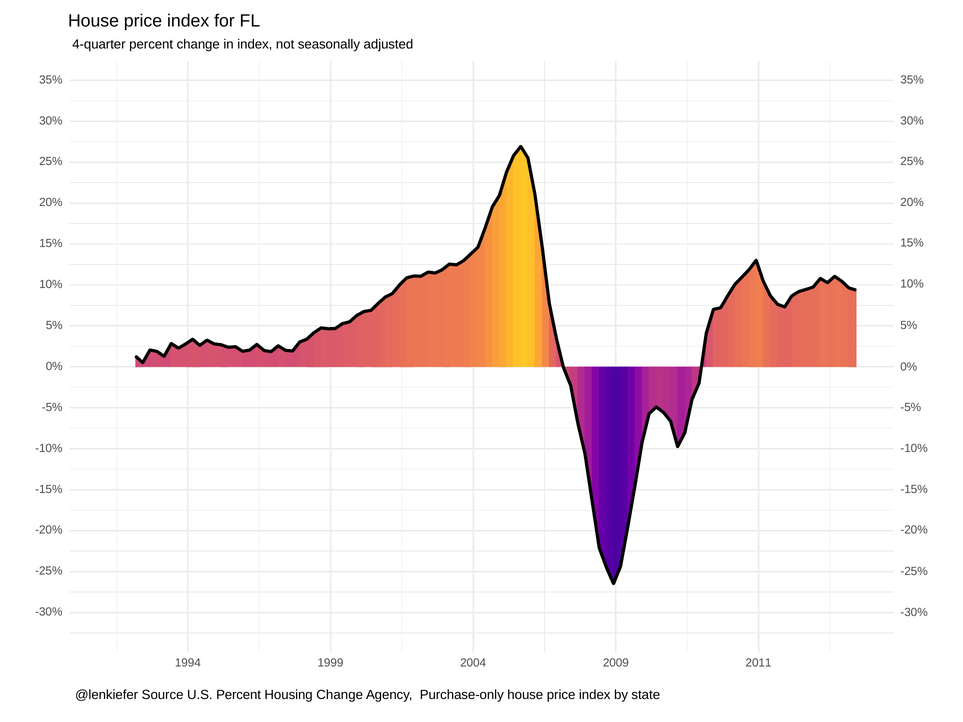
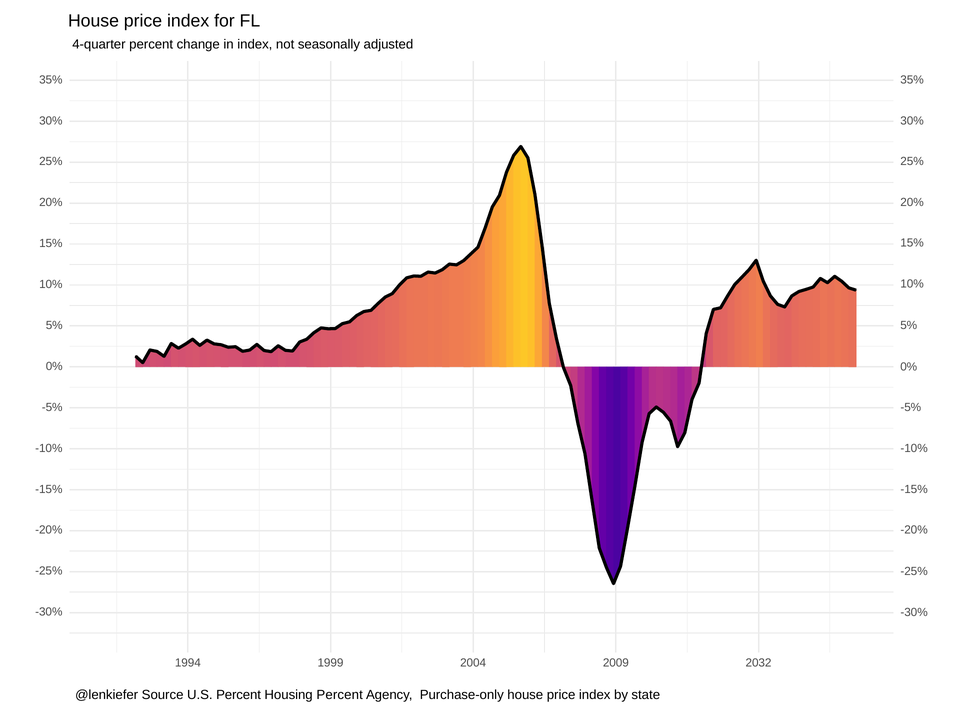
2011: 2011 -> 2032
Housing Change: Change -> Percent
